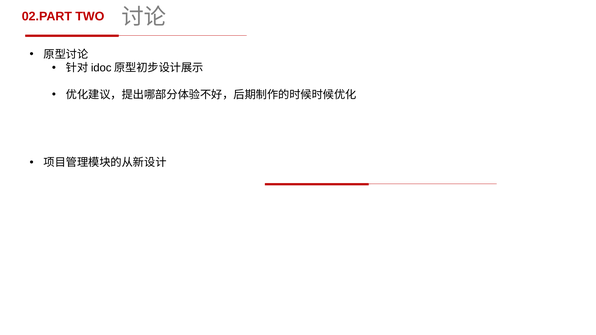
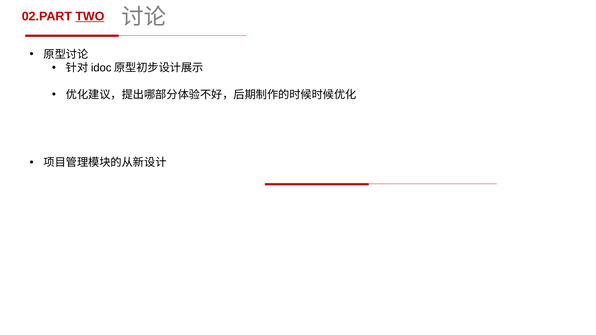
TWO underline: none -> present
